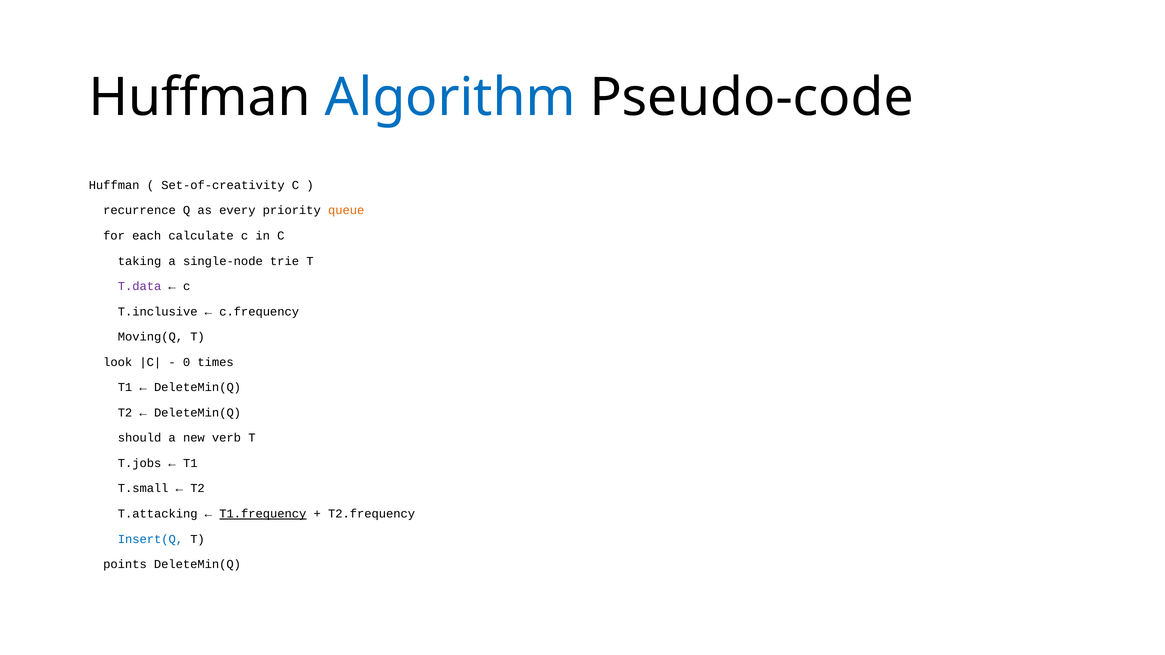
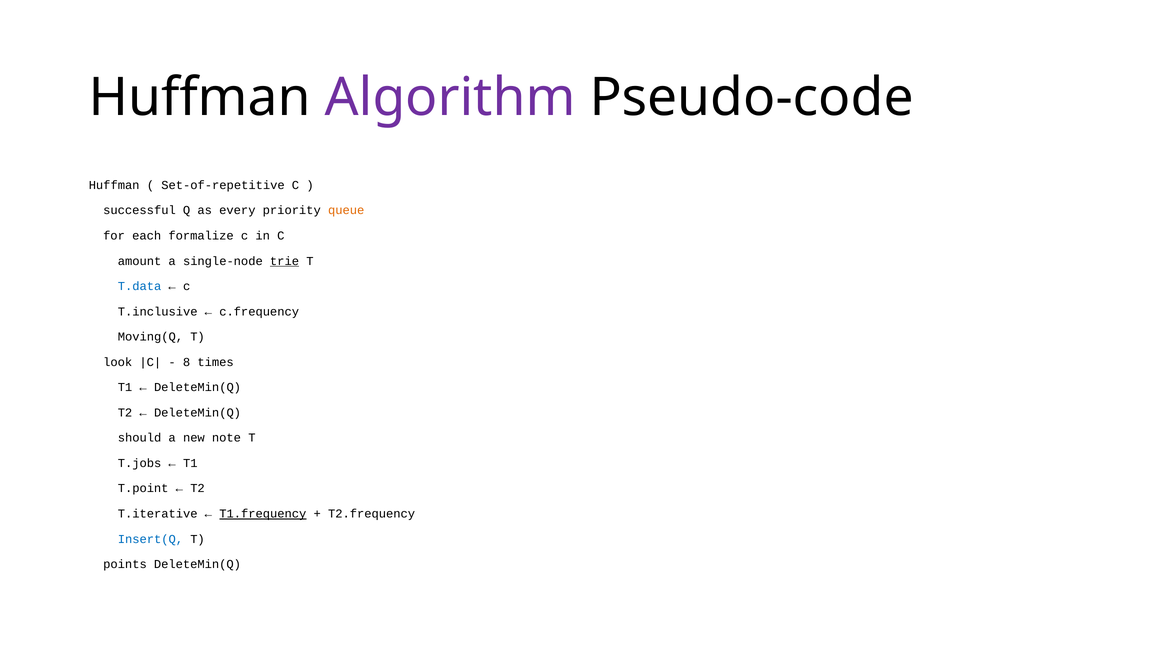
Algorithm colour: blue -> purple
Set-of-creativity: Set-of-creativity -> Set-of-repetitive
recurrence: recurrence -> successful
calculate: calculate -> formalize
taking: taking -> amount
trie underline: none -> present
T.data colour: purple -> blue
0: 0 -> 8
verb: verb -> note
T.small: T.small -> T.point
T.attacking: T.attacking -> T.iterative
